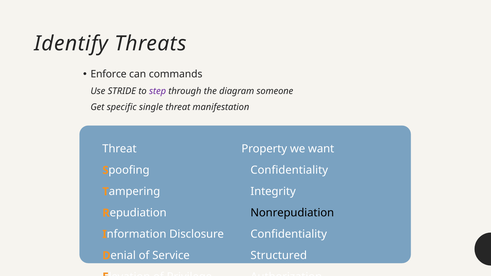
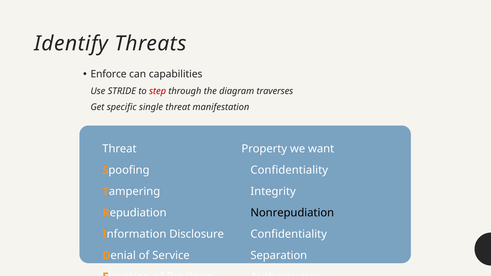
commands: commands -> capabilities
step colour: purple -> red
someone: someone -> traverses
Structured: Structured -> Separation
